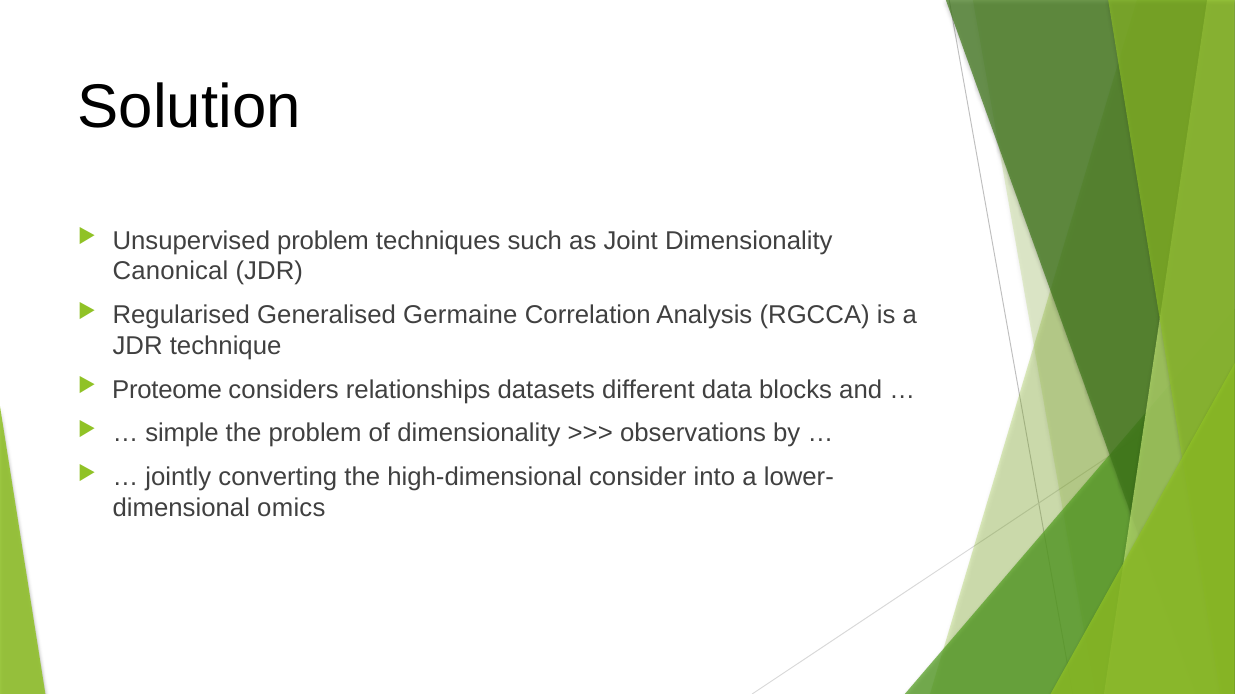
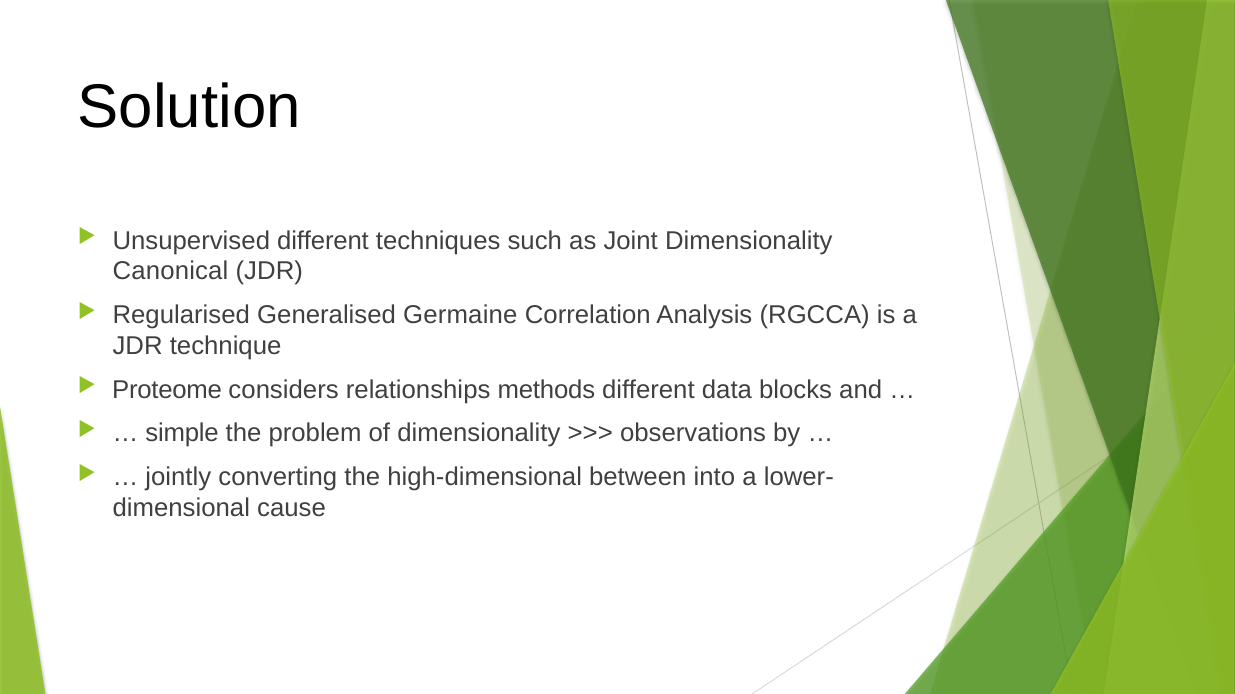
Unsupervised problem: problem -> different
datasets: datasets -> methods
consider: consider -> between
omics: omics -> cause
